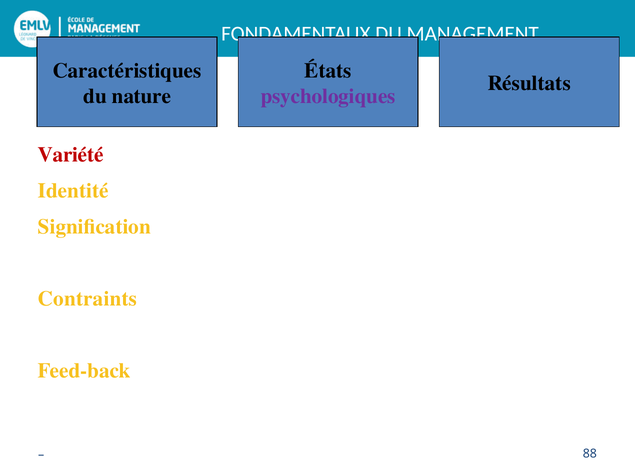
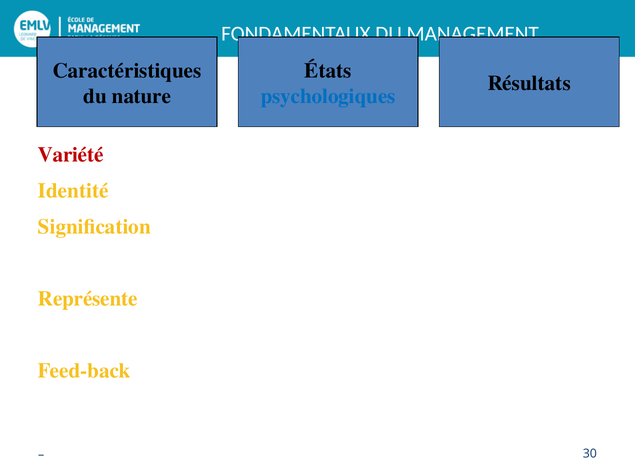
psychologiques colour: purple -> blue
Contraints: Contraints -> Représente
88: 88 -> 30
